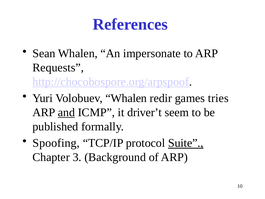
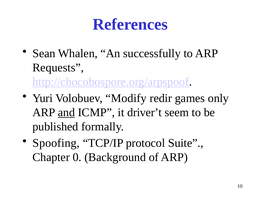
impersonate: impersonate -> successfully
Volobuev Whalen: Whalen -> Modify
tries: tries -> only
Suite underline: present -> none
3: 3 -> 0
